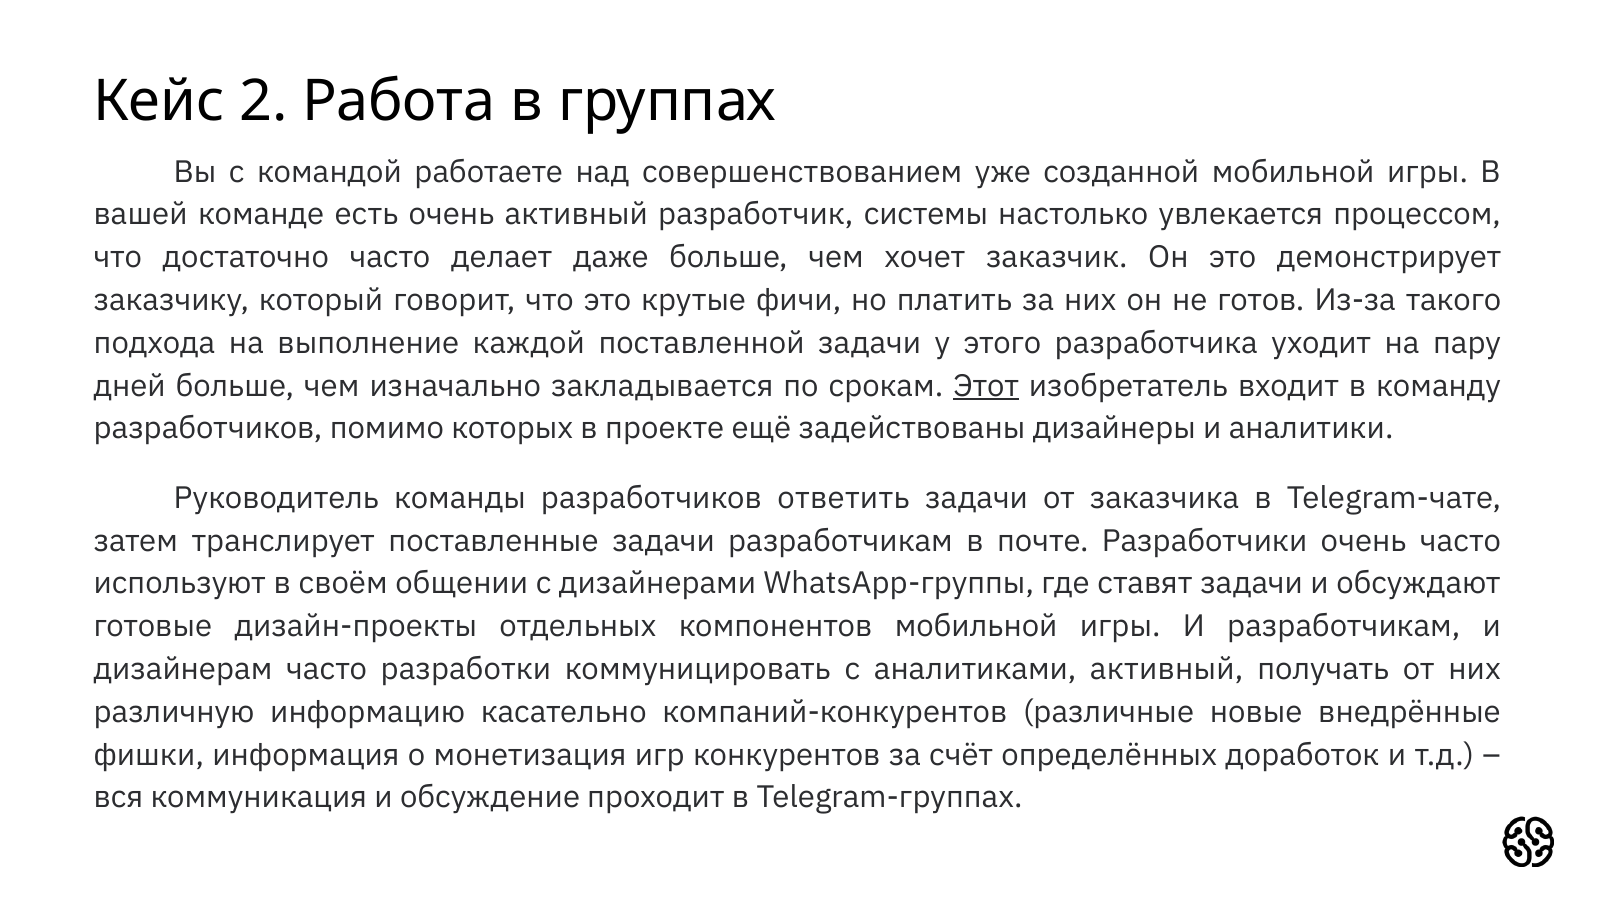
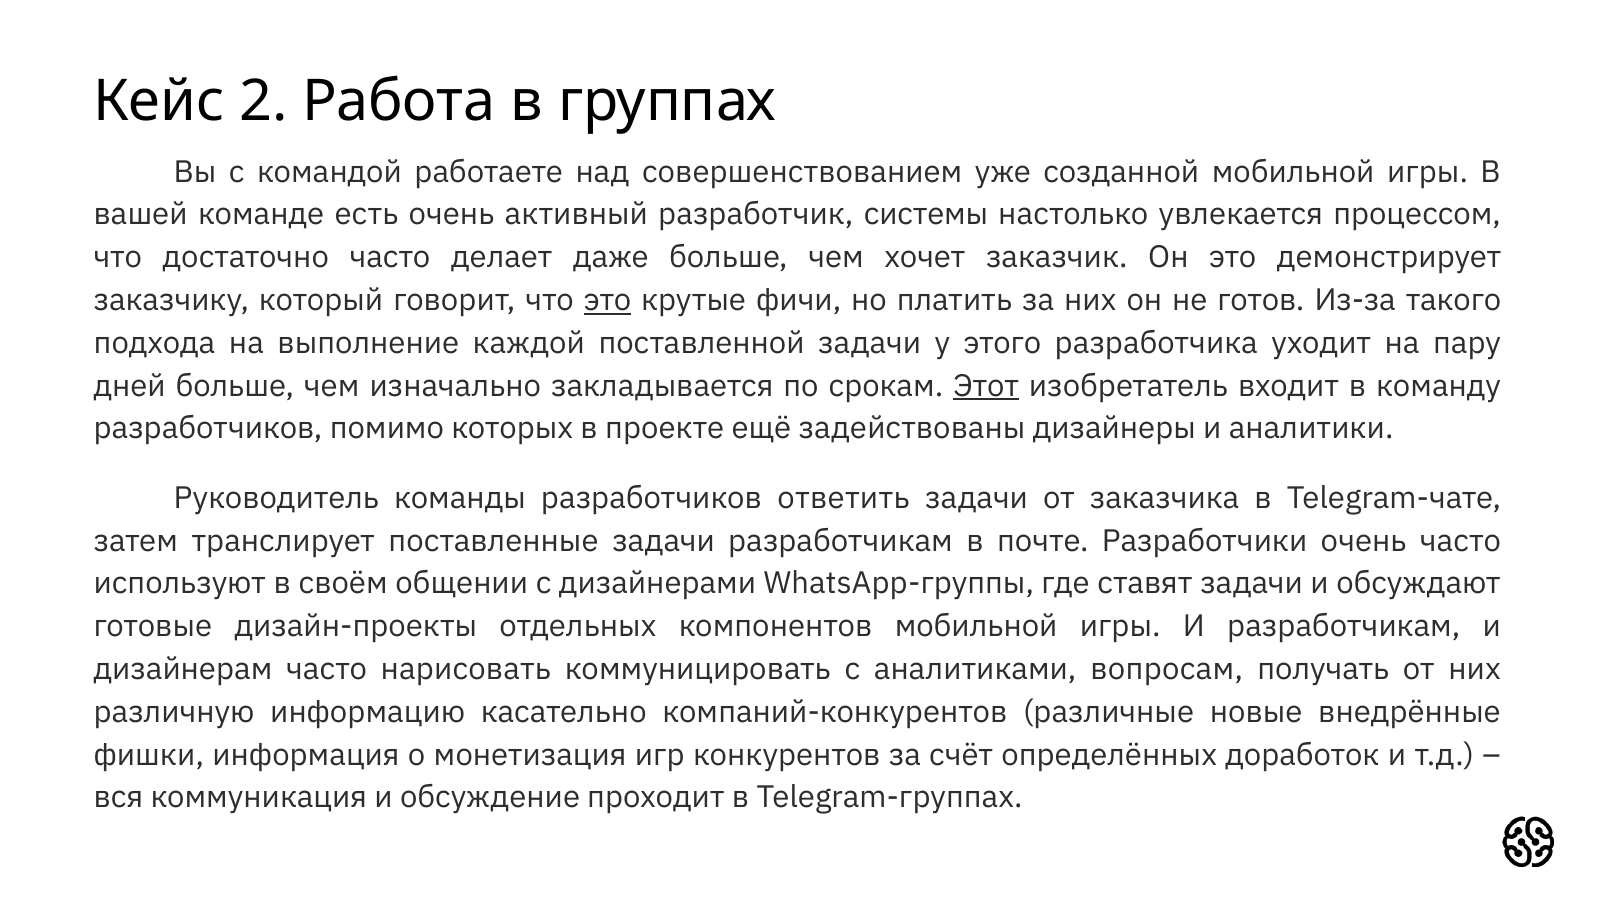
это at (608, 300) underline: none -> present
разработки: разработки -> нарисовать
аналитиками активный: активный -> вопросам
